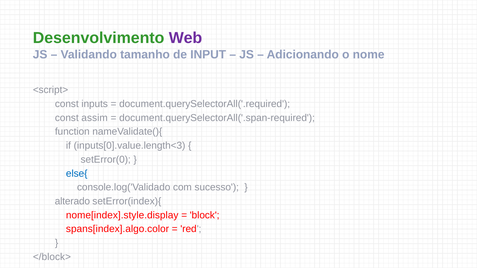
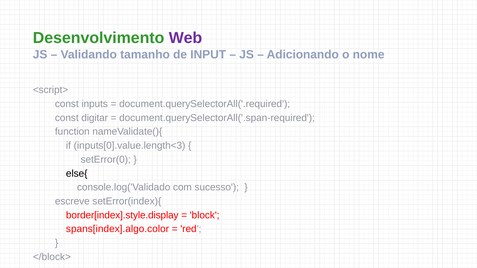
assim: assim -> digitar
else{ colour: blue -> black
alterado: alterado -> escreve
nome[index].style.display: nome[index].style.display -> border[index].style.display
